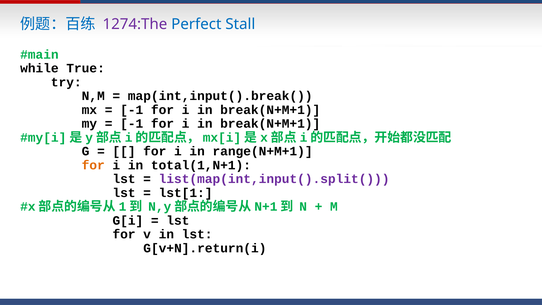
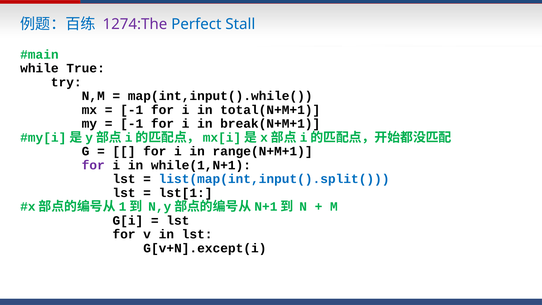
map(int,input().break(: map(int,input().break( -> map(int,input().while(
break(N+M+1 at (270, 110): break(N+M+1 -> total(N+M+1
for at (93, 165) colour: orange -> purple
total(1,N+1: total(1,N+1 -> while(1,N+1
list(map(int,input().split( colour: purple -> blue
G[v+N].return(i: G[v+N].return(i -> G[v+N].except(i
